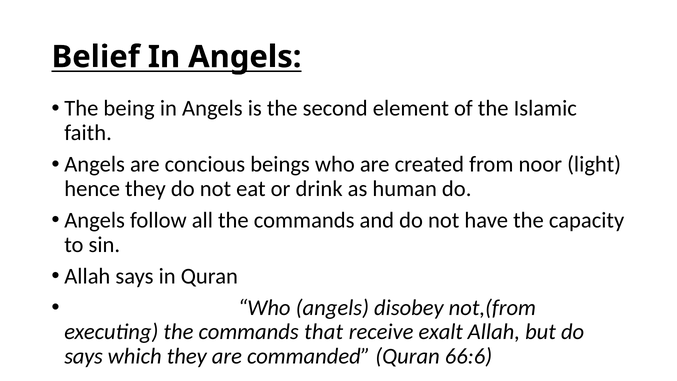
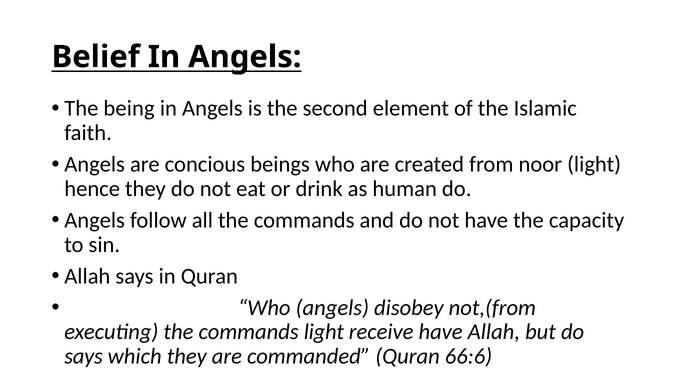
commands that: that -> light
receive exalt: exalt -> have
